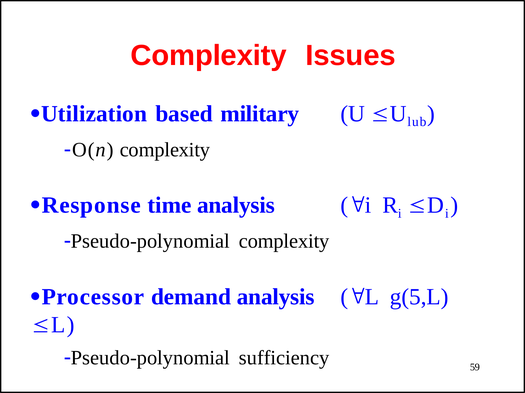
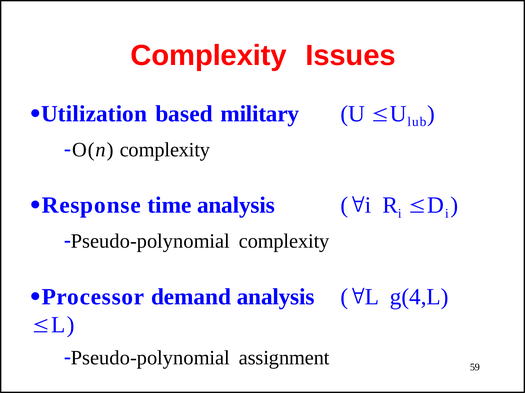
g(5,L: g(5,L -> g(4,L
sufficiency: sufficiency -> assignment
